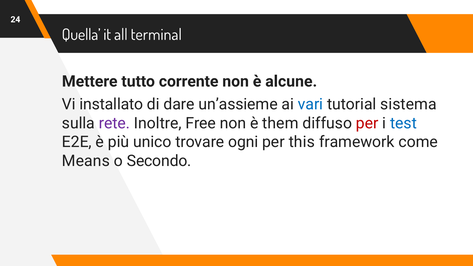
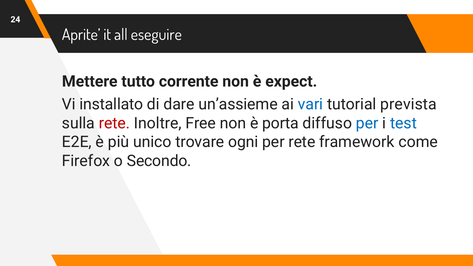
Quella: Quella -> Aprite
terminal: terminal -> eseguire
alcune: alcune -> expect
sistema: sistema -> prevista
rete at (114, 123) colour: purple -> red
them: them -> porta
per at (367, 123) colour: red -> blue
per this: this -> rete
Means: Means -> Firefox
